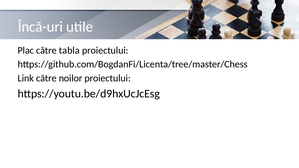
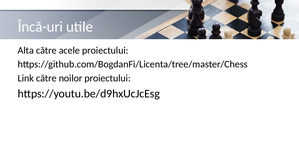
Plac: Plac -> Alta
tabla: tabla -> acele
